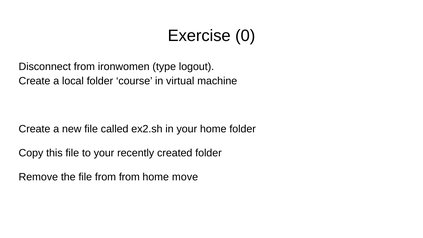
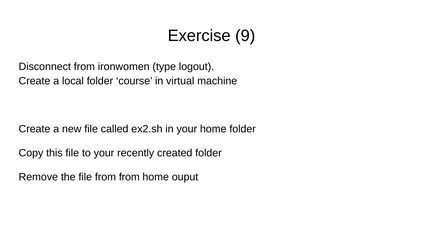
0: 0 -> 9
move: move -> ouput
